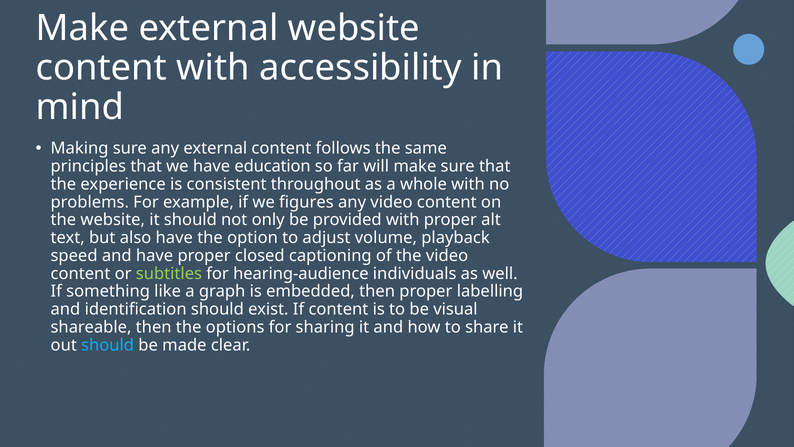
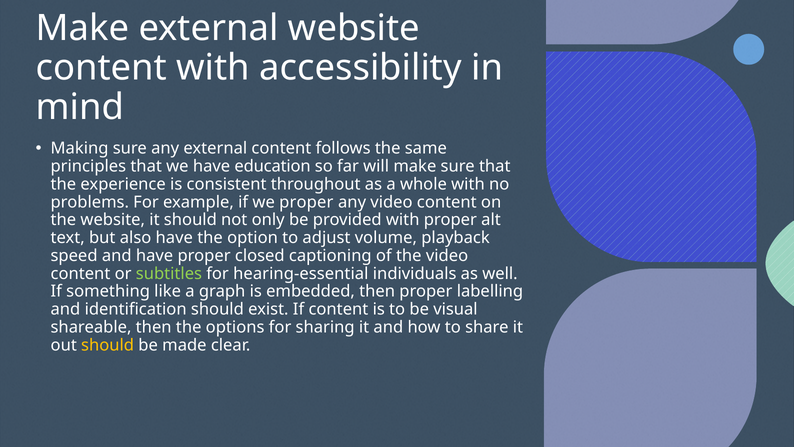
we figures: figures -> proper
hearing-audience: hearing-audience -> hearing-essential
should at (108, 345) colour: light blue -> yellow
